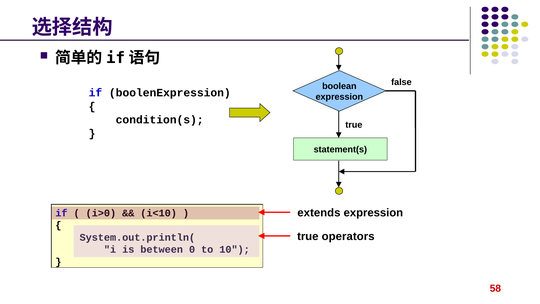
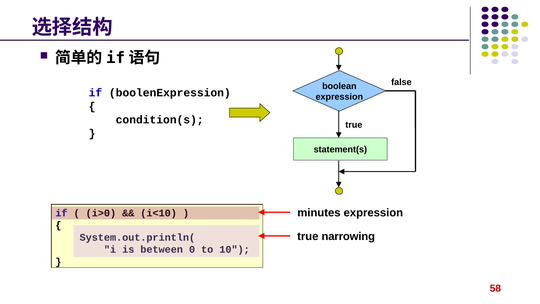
extends: extends -> minutes
operators: operators -> narrowing
